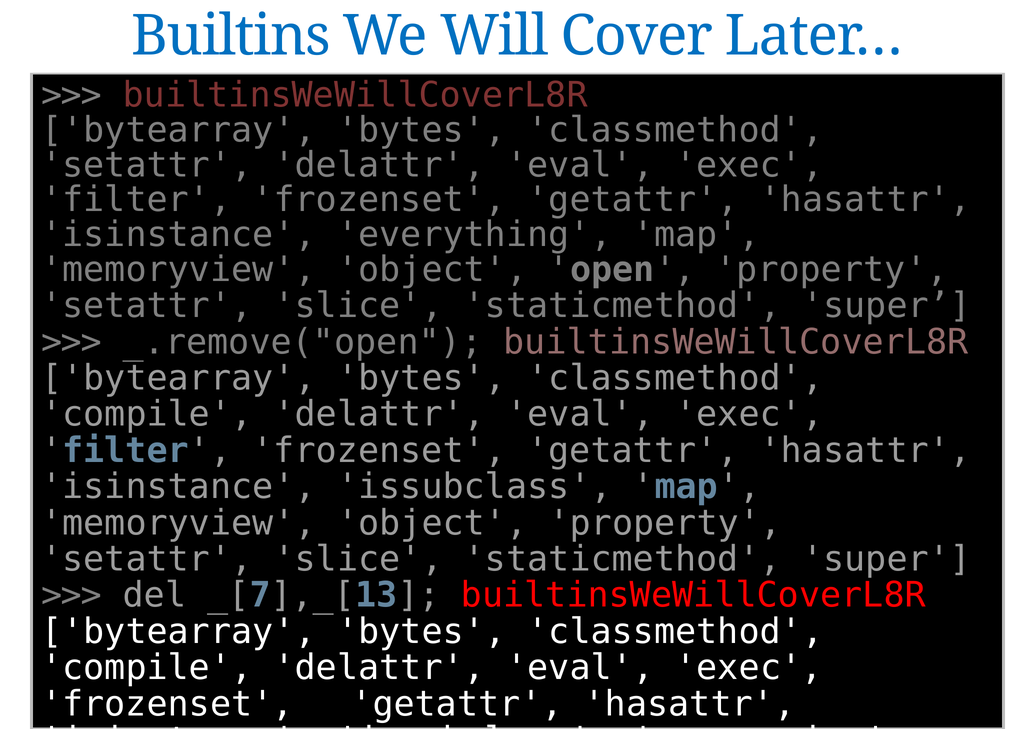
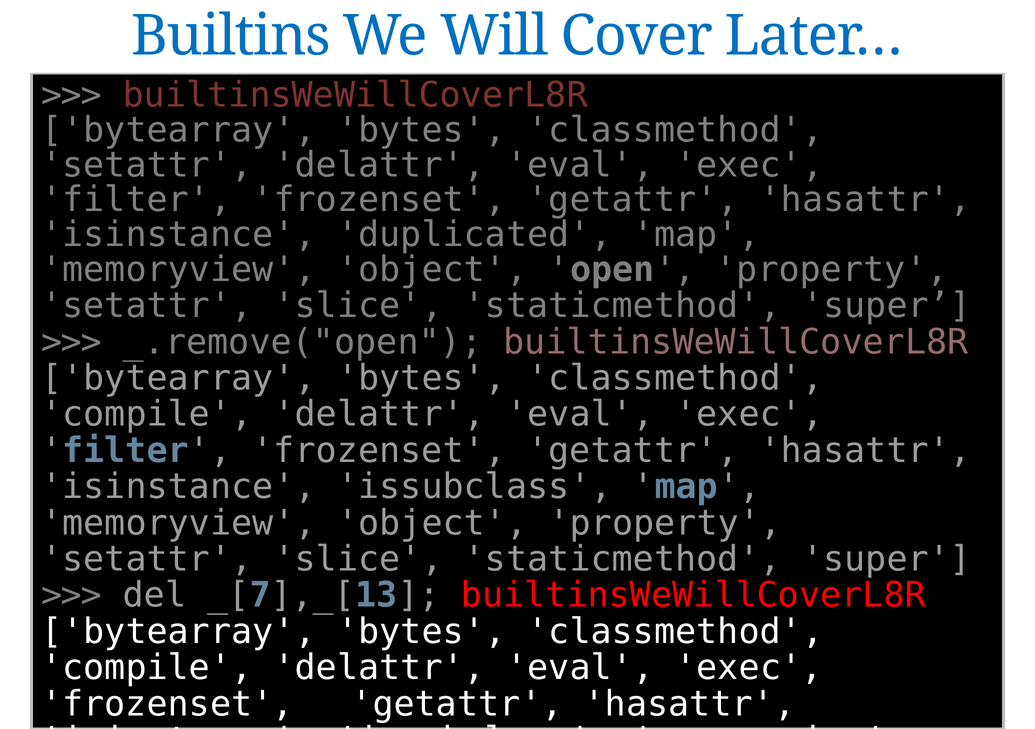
everything: everything -> duplicated
